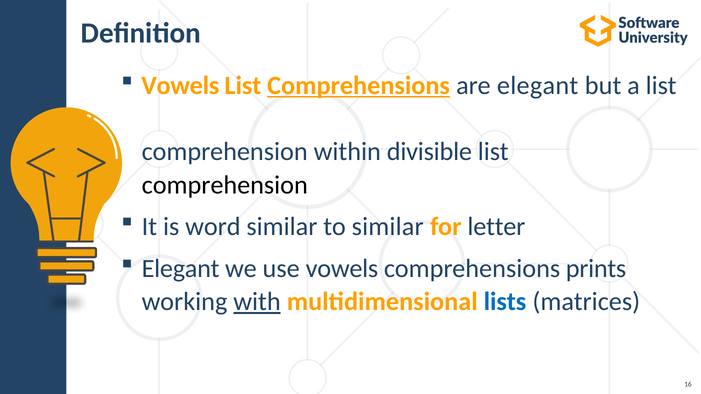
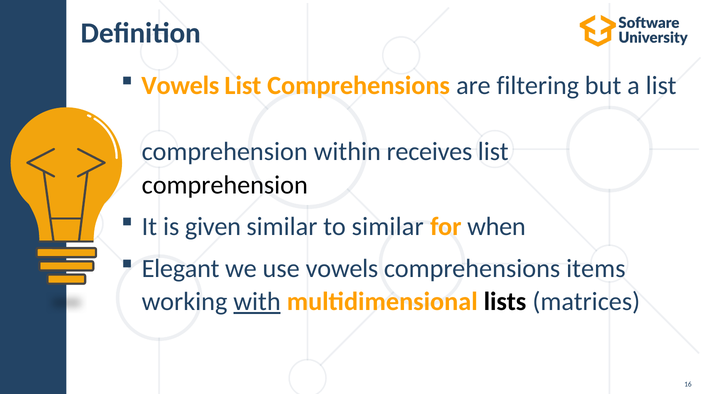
Comprehensions at (359, 86) underline: present -> none
are elegant: elegant -> filtering
divisible: divisible -> receives
word: word -> given
letter: letter -> when
prints: prints -> items
lists colour: blue -> black
